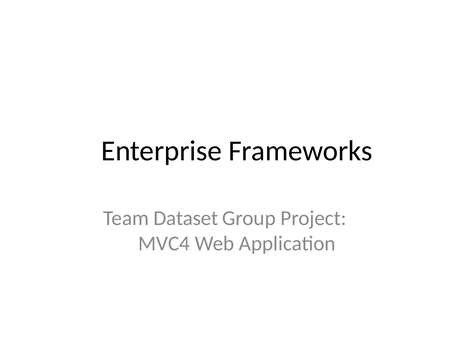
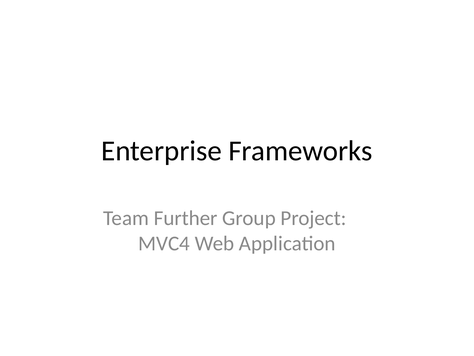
Dataset: Dataset -> Further
